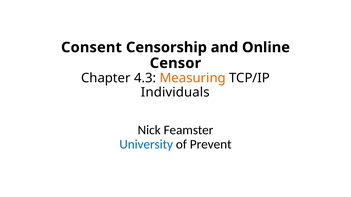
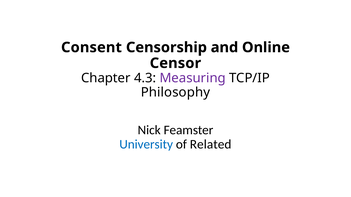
Measuring colour: orange -> purple
Individuals: Individuals -> Philosophy
Prevent: Prevent -> Related
